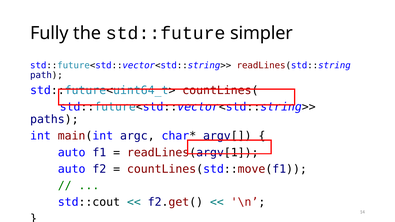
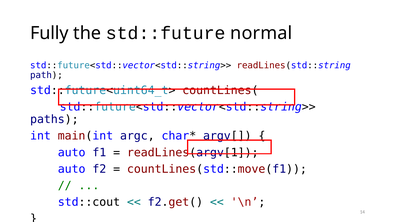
simpler: simpler -> normal
